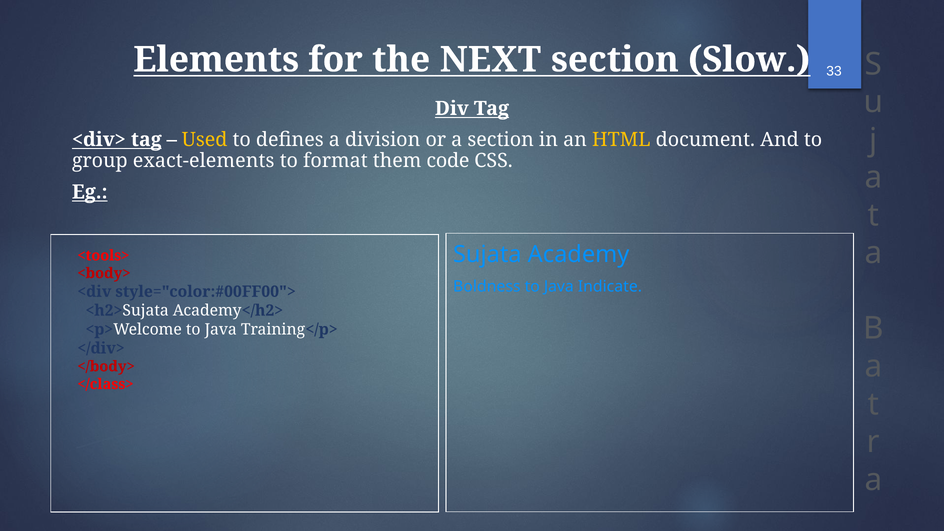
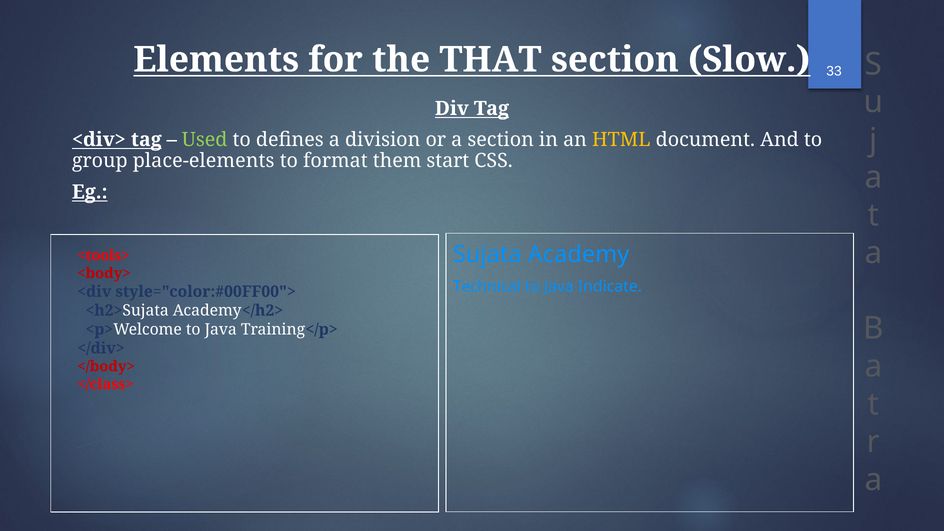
NEXT: NEXT -> THAT
Used colour: yellow -> light green
exact-elements: exact-elements -> place-elements
code: code -> start
Boldness: Boldness -> Technical
